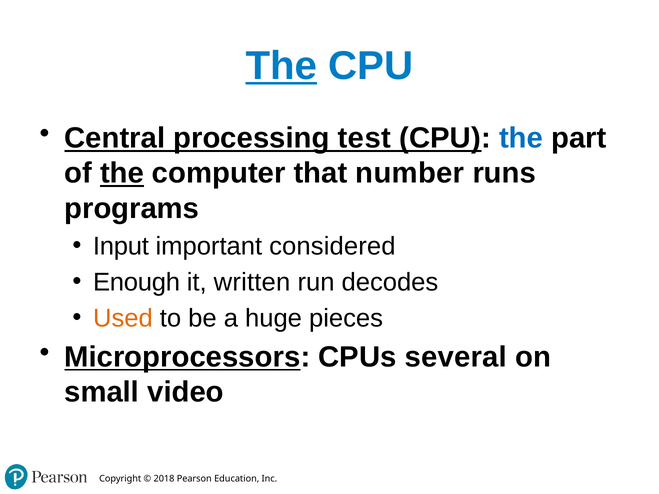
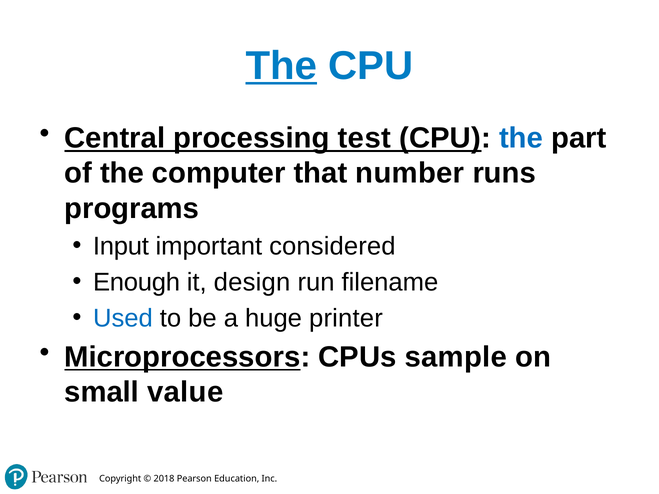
the at (122, 173) underline: present -> none
written: written -> design
decodes: decodes -> filename
Used colour: orange -> blue
pieces: pieces -> printer
several: several -> sample
video: video -> value
